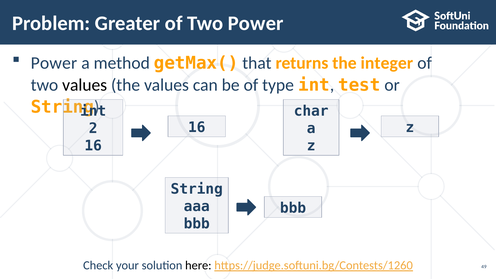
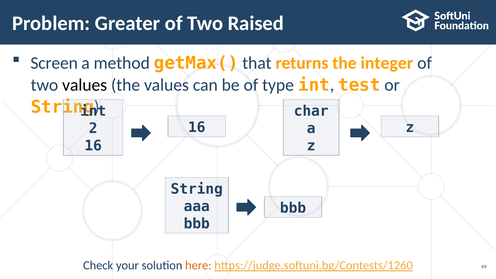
Two Power: Power -> Raised
Power at (54, 63): Power -> Screen
here colour: black -> orange
